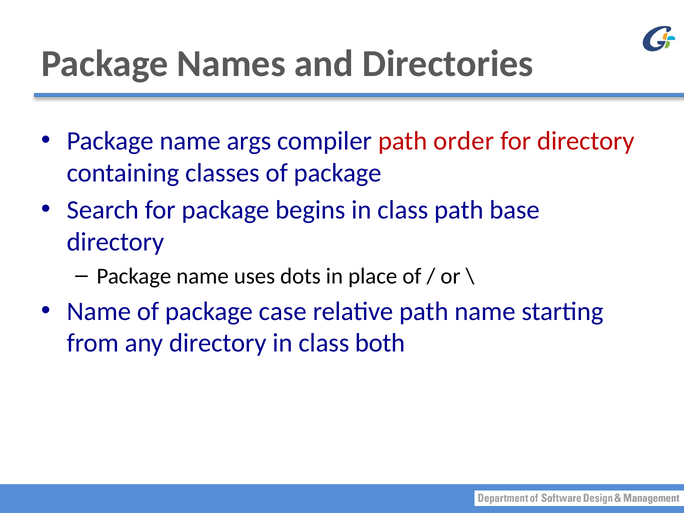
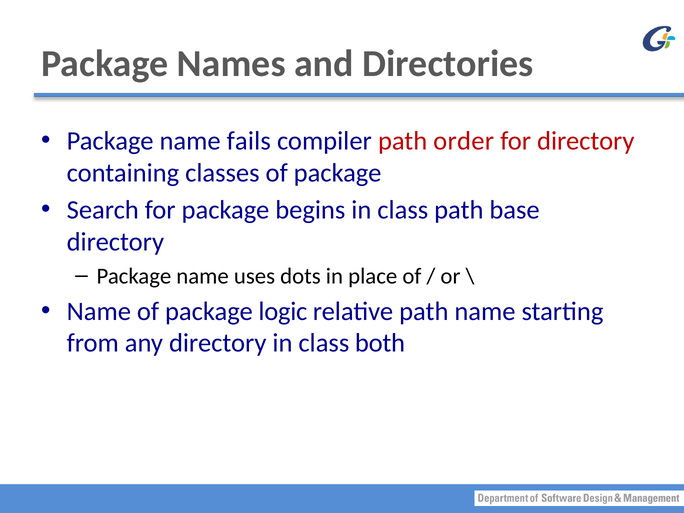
args: args -> fails
case: case -> logic
